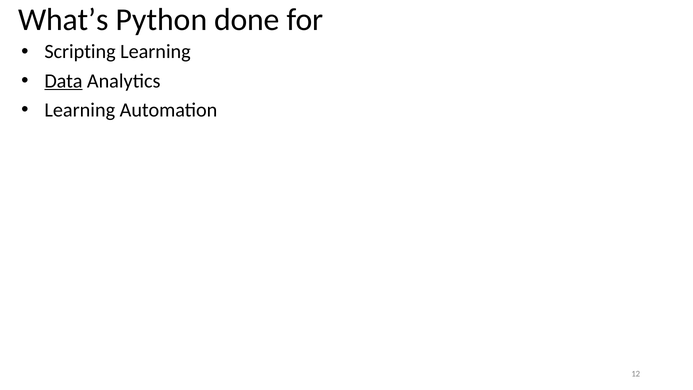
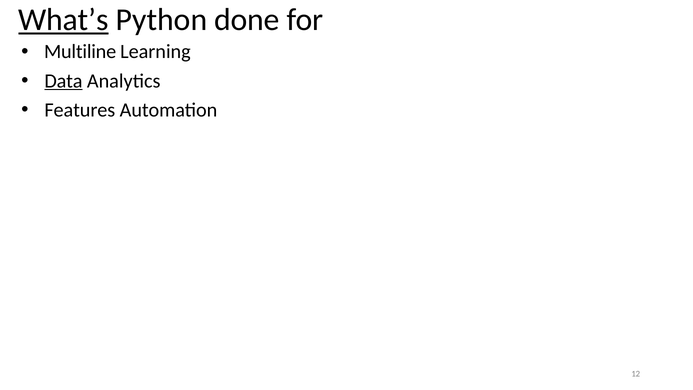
What’s underline: none -> present
Scripting: Scripting -> Multiline
Learning at (80, 110): Learning -> Features
